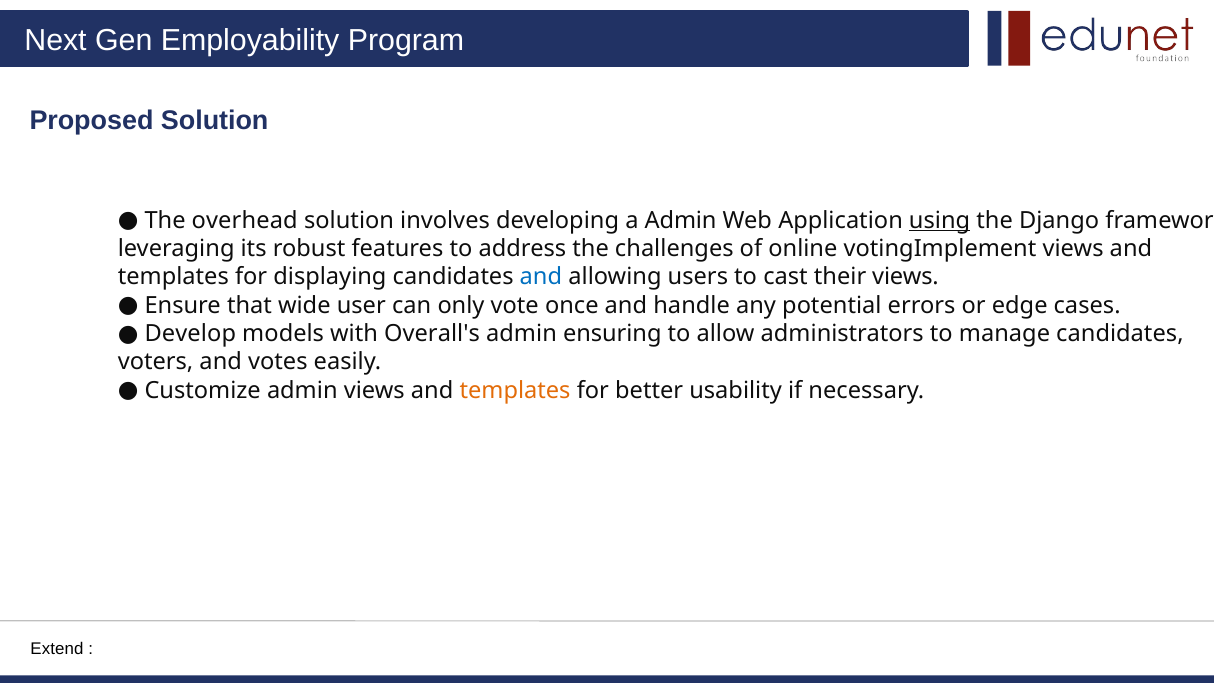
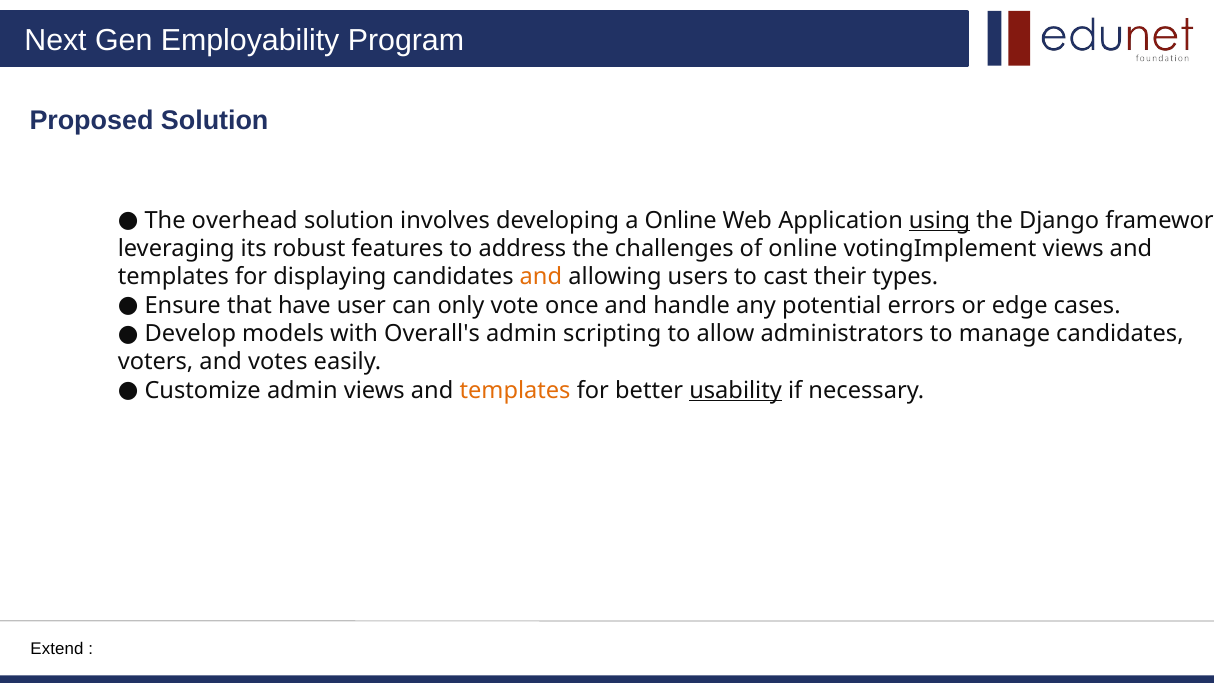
a Admin: Admin -> Online
and at (541, 277) colour: blue -> orange
their views: views -> types
wide: wide -> have
ensuring: ensuring -> scripting
usability underline: none -> present
